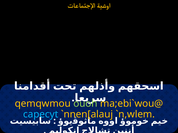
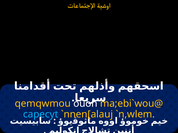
ouoh colour: light green -> white
